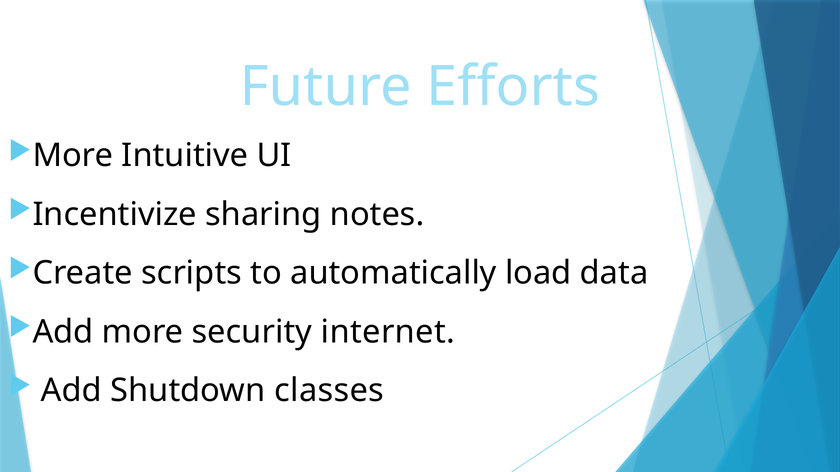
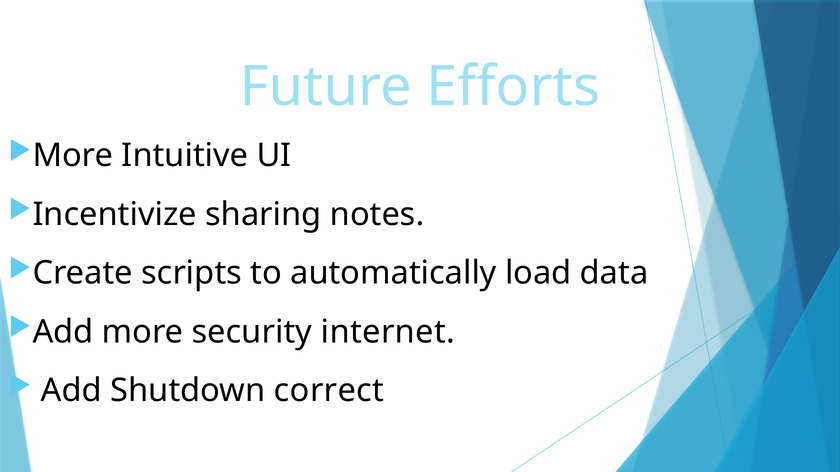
classes: classes -> correct
